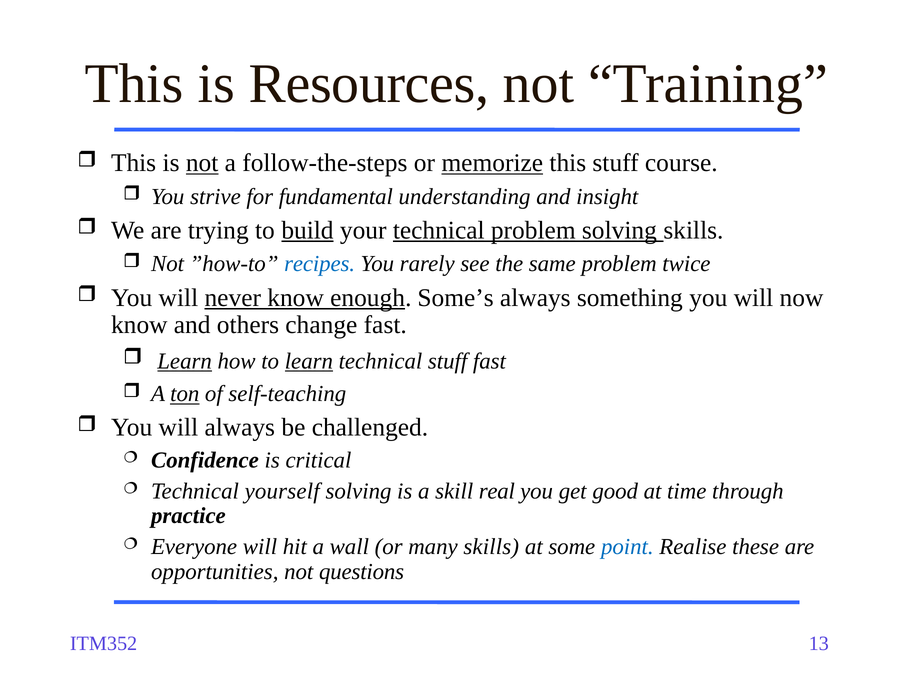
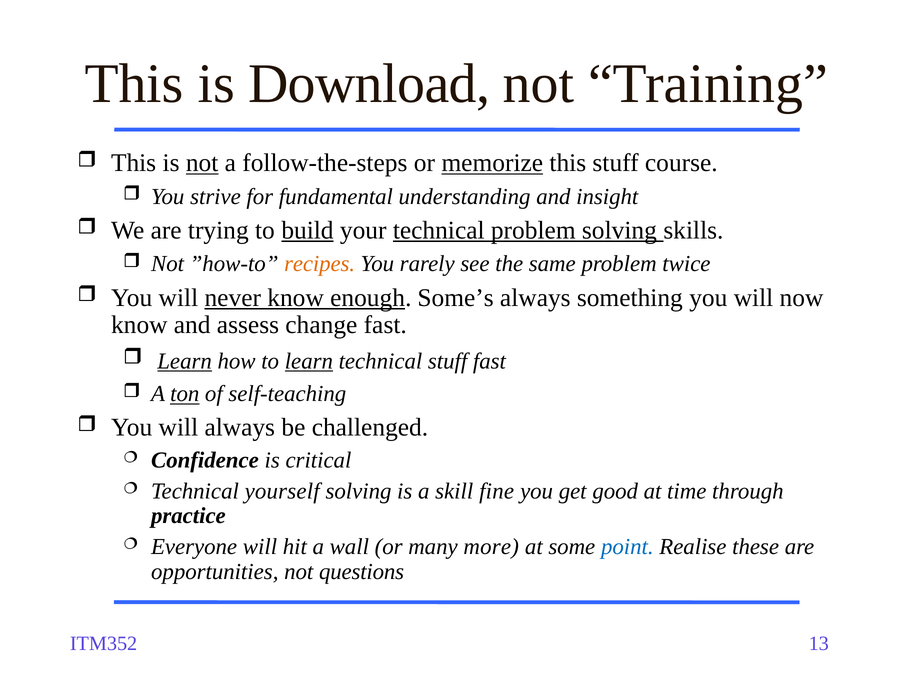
Resources: Resources -> Download
recipes colour: blue -> orange
others: others -> assess
real: real -> fine
many skills: skills -> more
